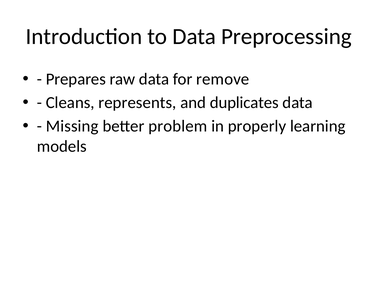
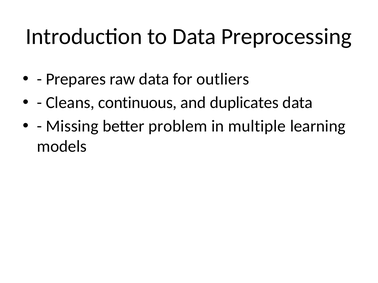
remove: remove -> outliers
represents: represents -> continuous
properly: properly -> multiple
